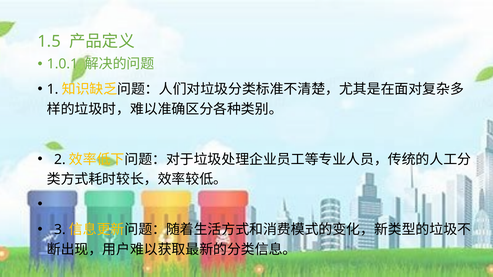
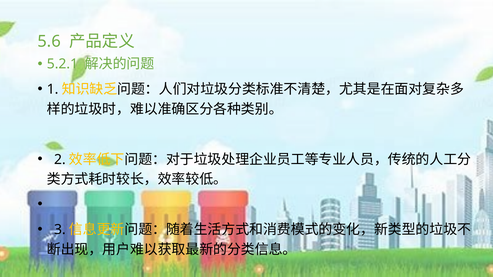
1.5: 1.5 -> 5.6
1.0.1: 1.0.1 -> 5.2.1
